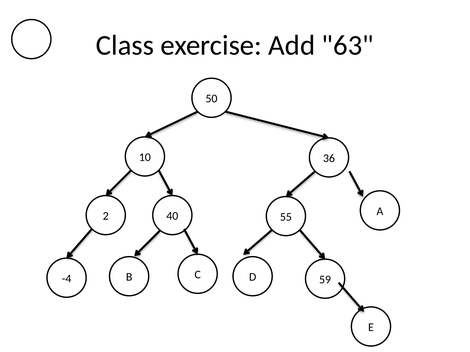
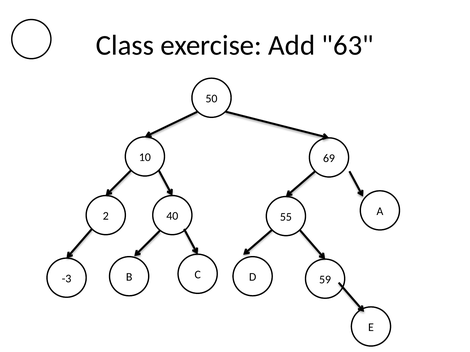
36: 36 -> 69
-4: -4 -> -3
